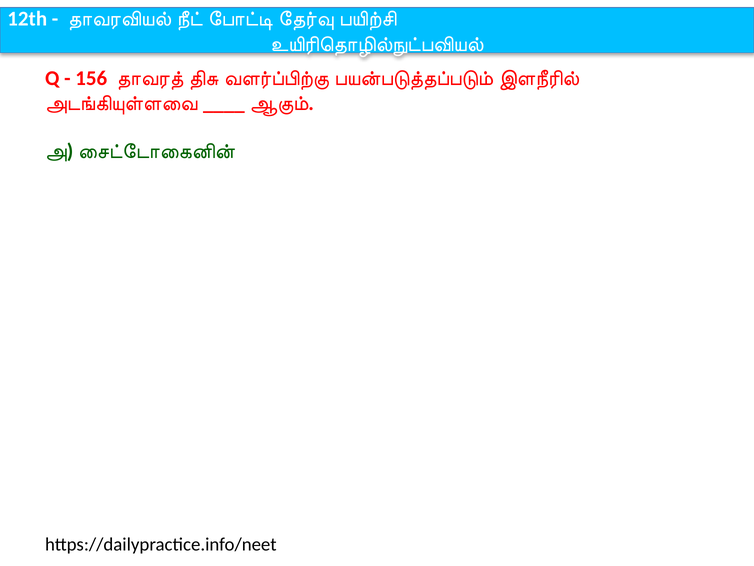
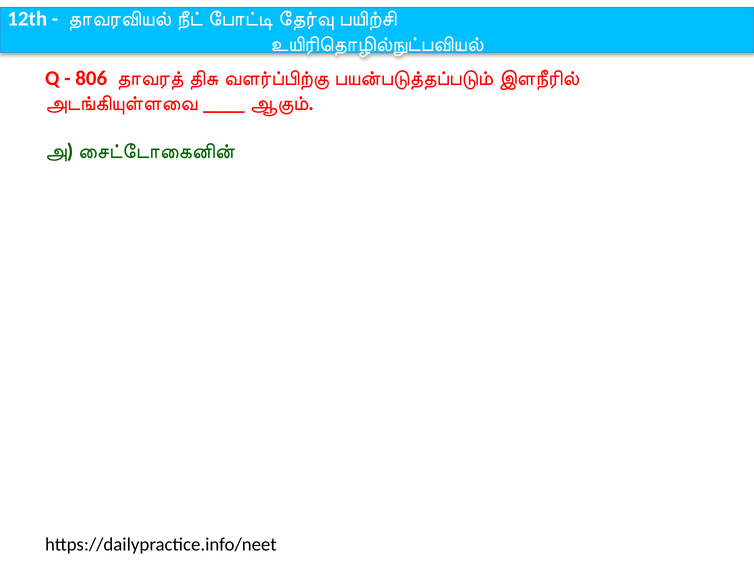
156: 156 -> 806
